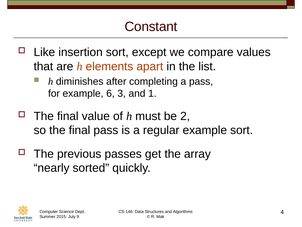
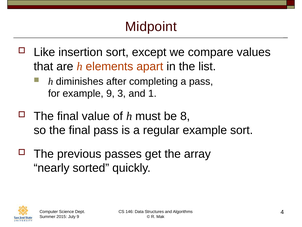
Constant: Constant -> Midpoint
example 6: 6 -> 9
2: 2 -> 8
